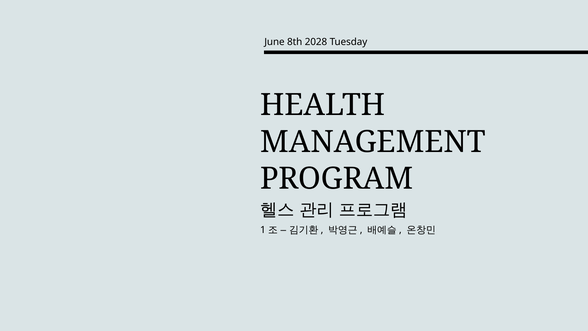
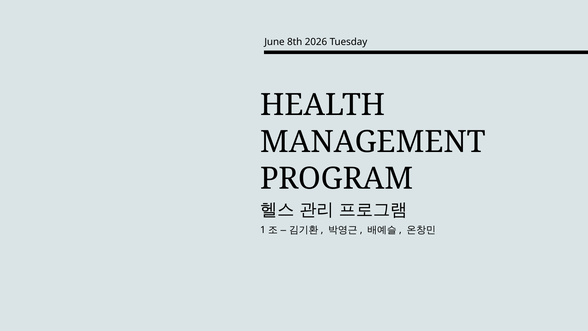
2028: 2028 -> 2026
